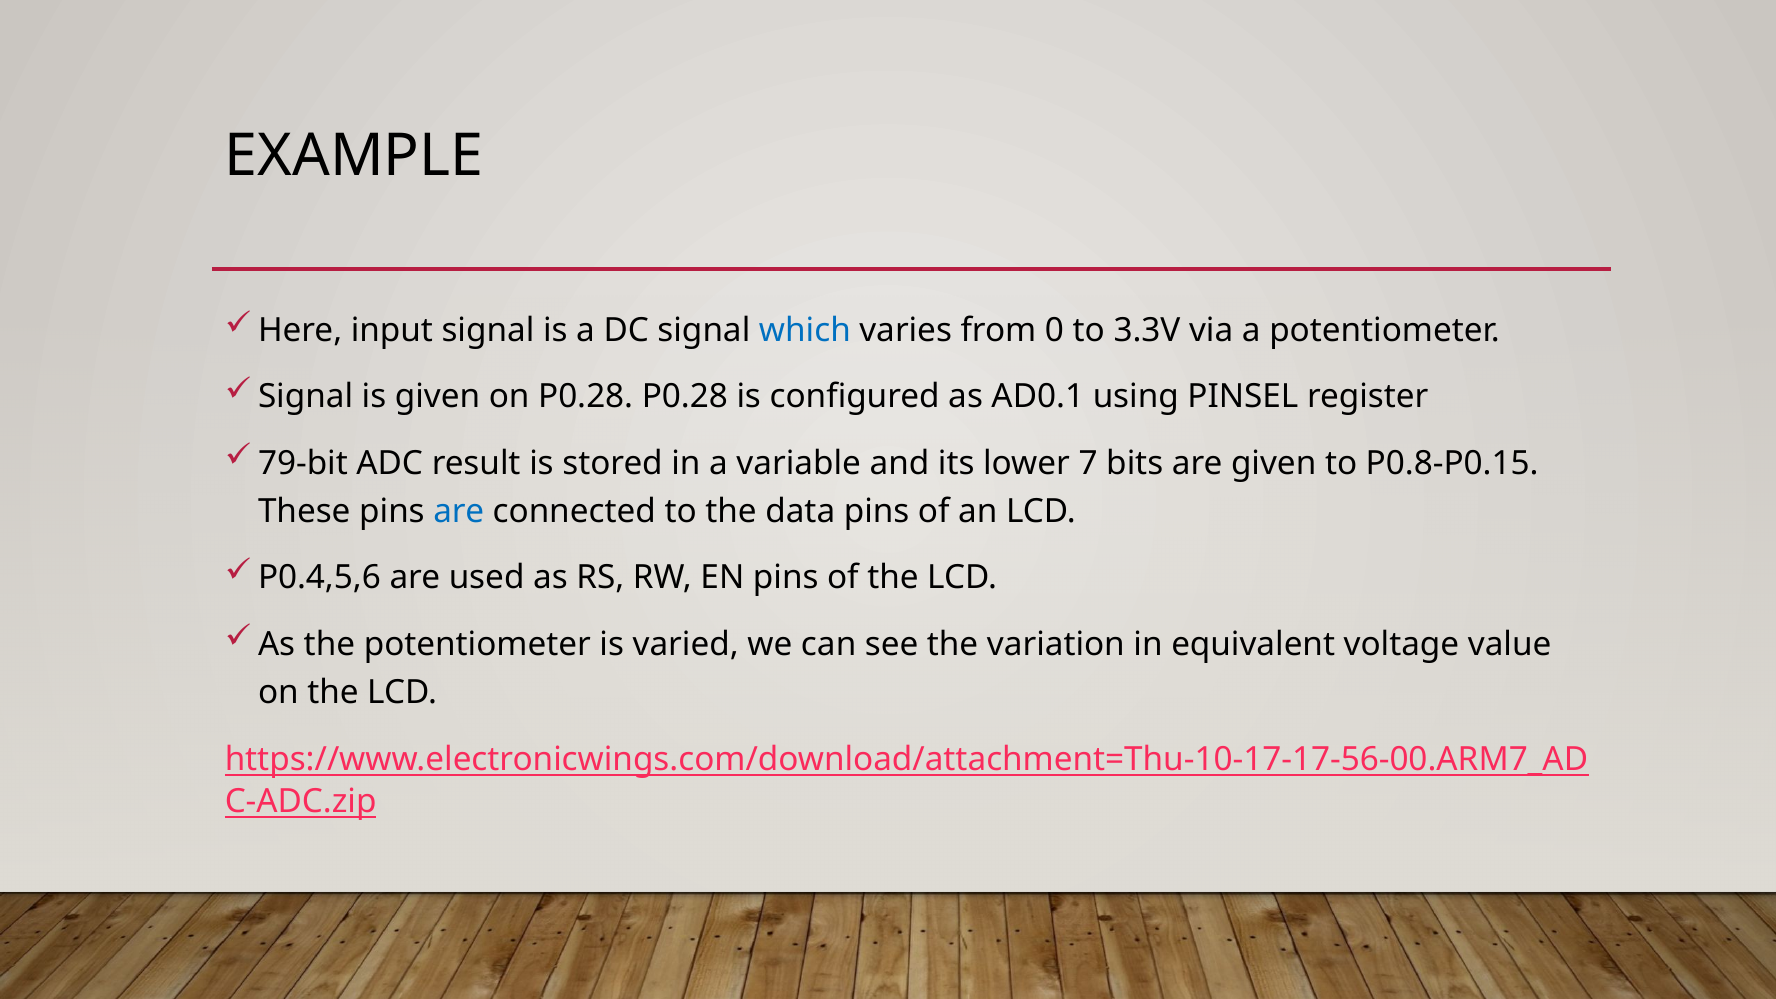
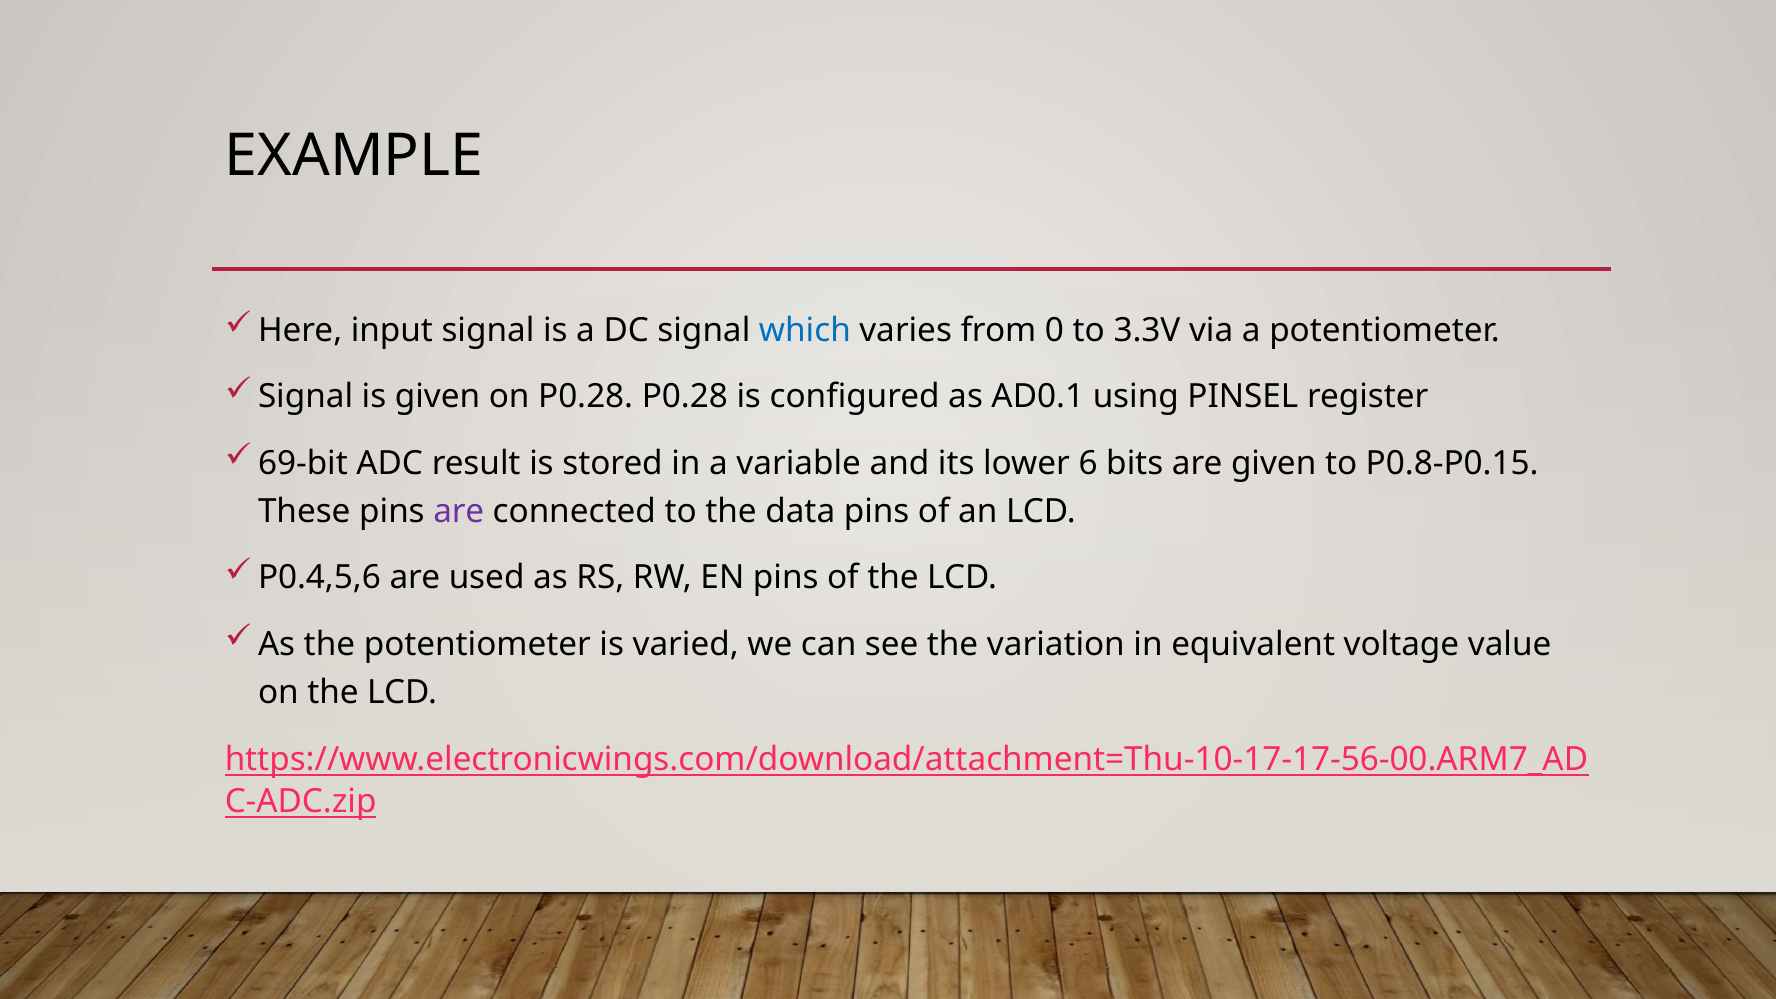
79-bit: 79-bit -> 69-bit
7: 7 -> 6
are at (459, 511) colour: blue -> purple
